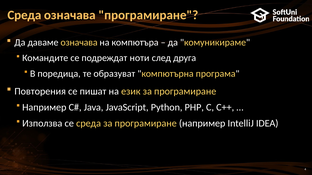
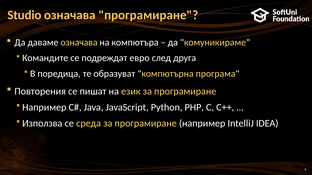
Среда at (24, 15): Среда -> Studio
ноти: ноти -> евро
